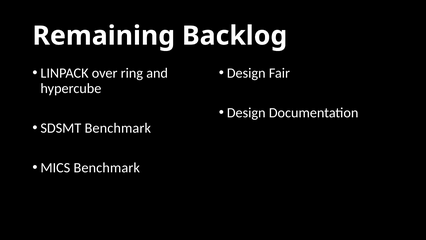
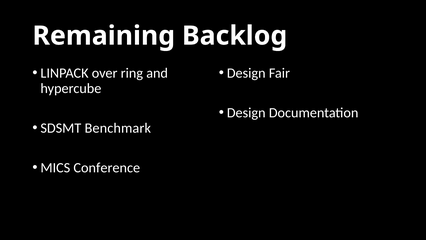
MICS Benchmark: Benchmark -> Conference
